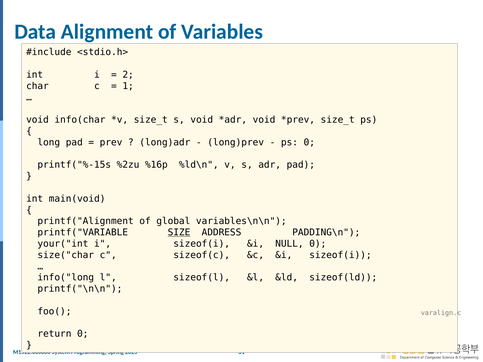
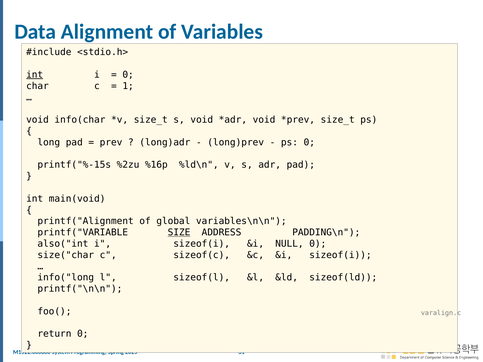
int at (35, 75) underline: none -> present
2 at (128, 75): 2 -> 0
your("int: your("int -> also("int
